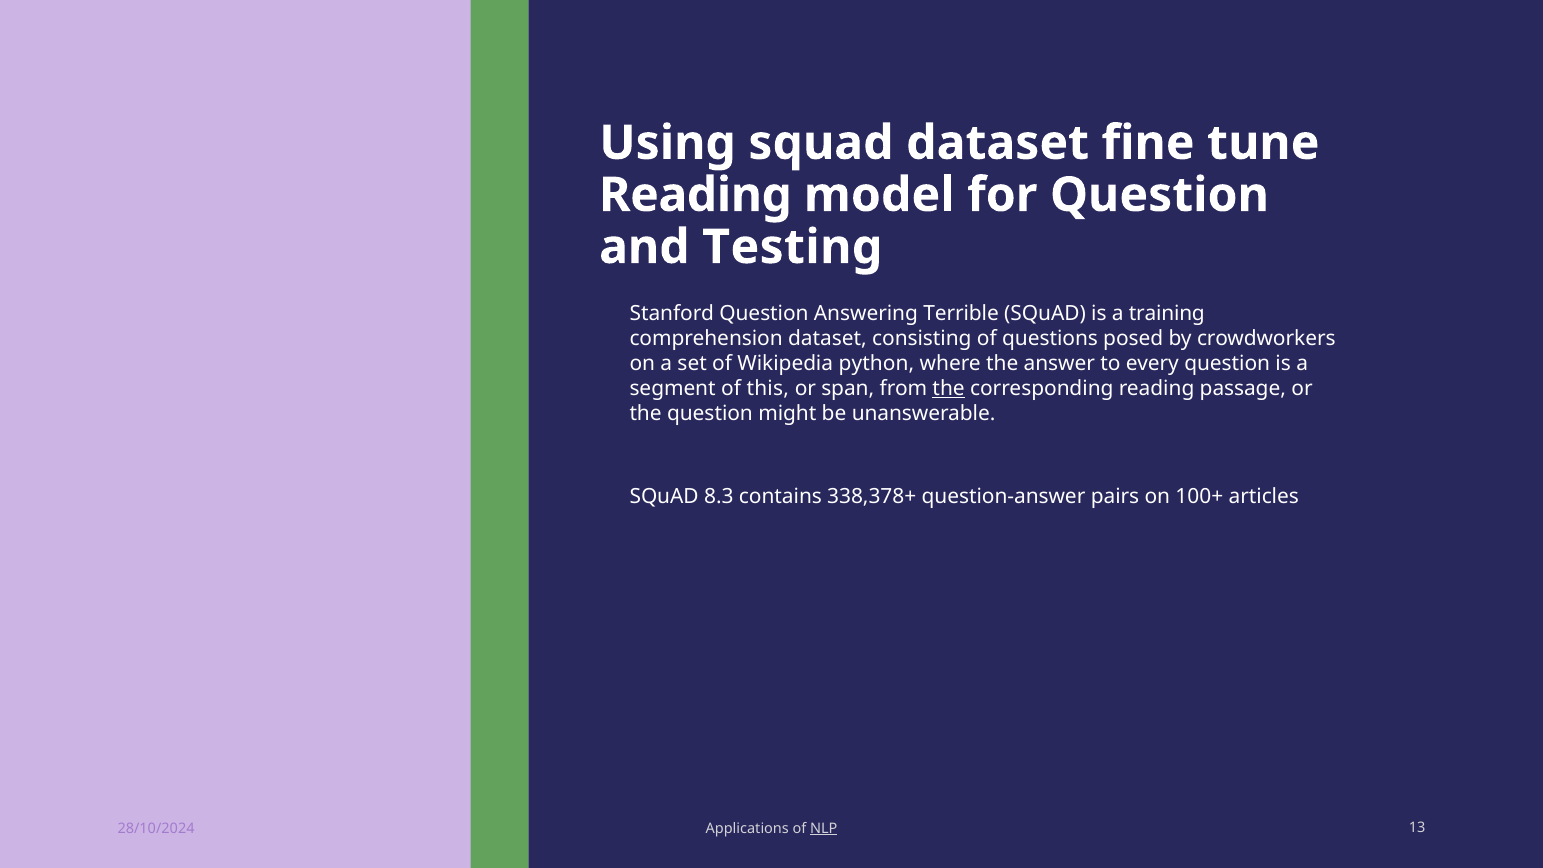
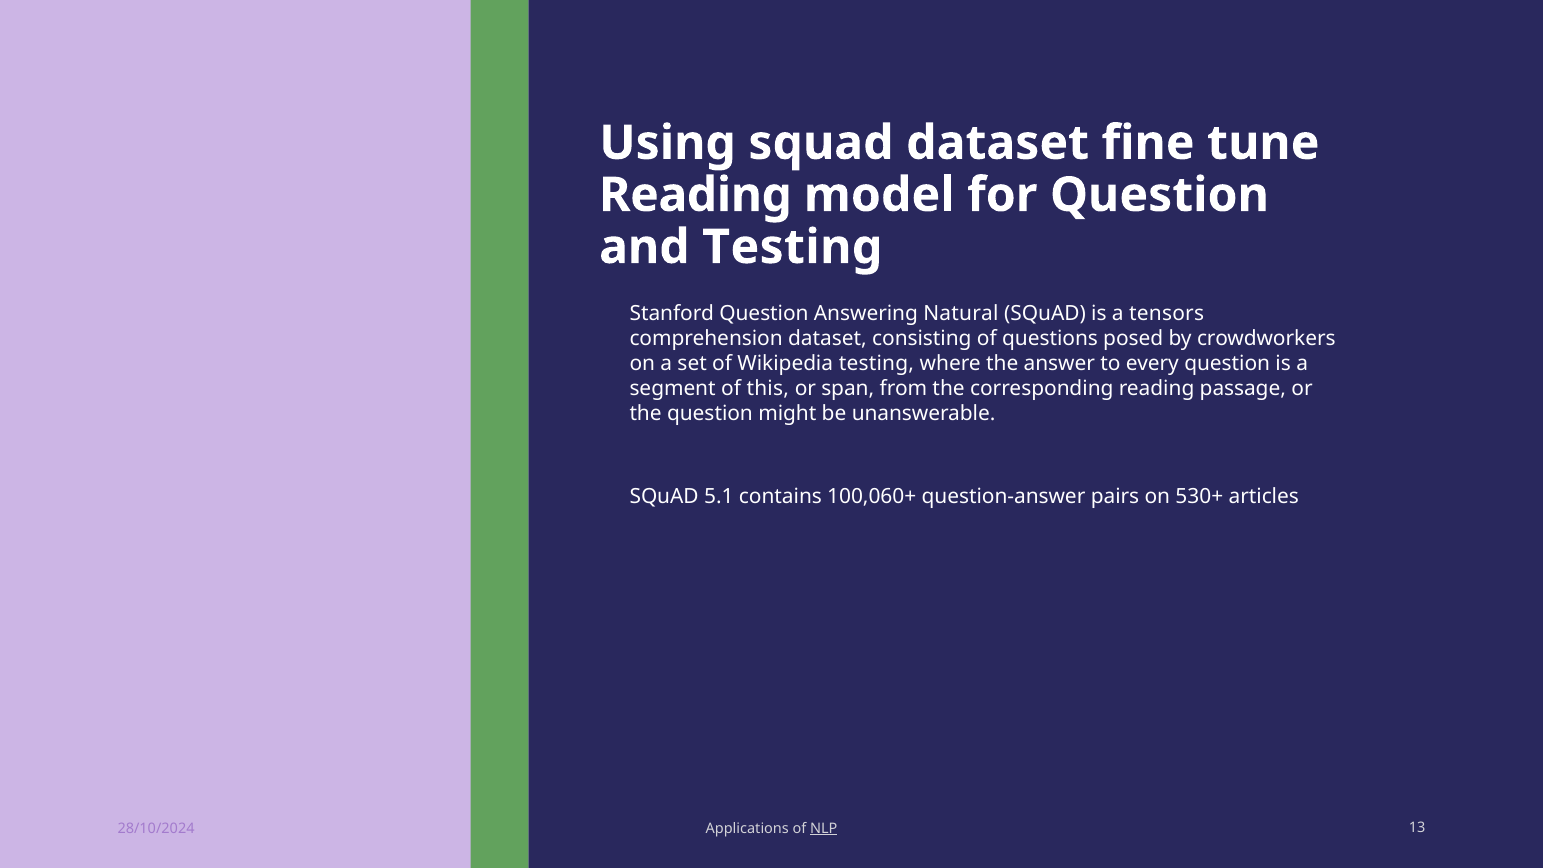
Terrible: Terrible -> Natural
training: training -> tensors
Wikipedia python: python -> testing
the at (949, 389) underline: present -> none
8.3: 8.3 -> 5.1
338,378+: 338,378+ -> 100,060+
100+: 100+ -> 530+
